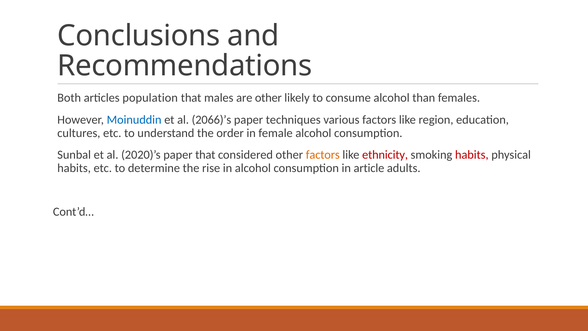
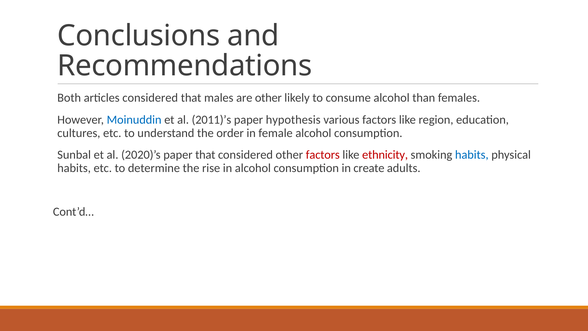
articles population: population -> considered
2066)’s: 2066)’s -> 2011)’s
techniques: techniques -> hypothesis
factors at (323, 155) colour: orange -> red
habits at (472, 155) colour: red -> blue
article: article -> create
